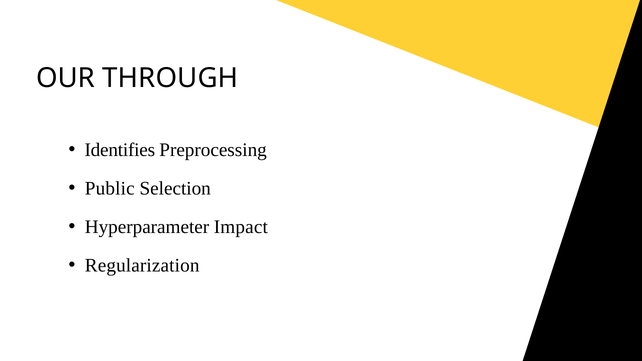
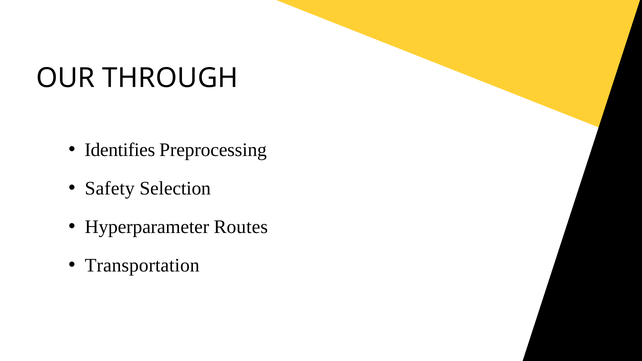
Public: Public -> Safety
Impact: Impact -> Routes
Regularization: Regularization -> Transportation
